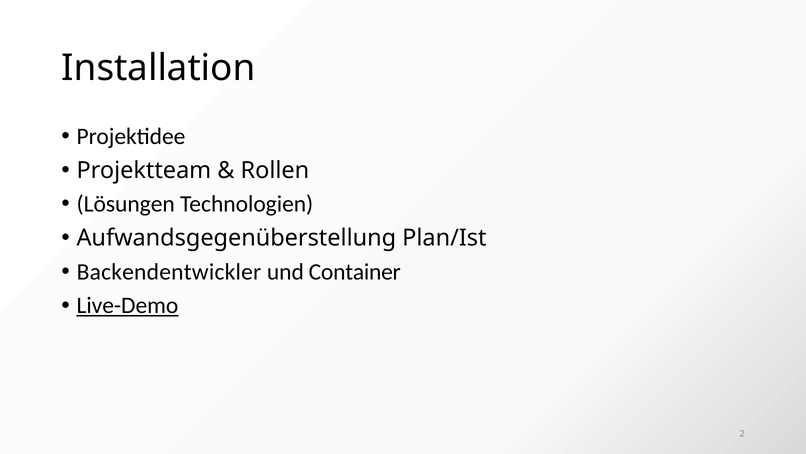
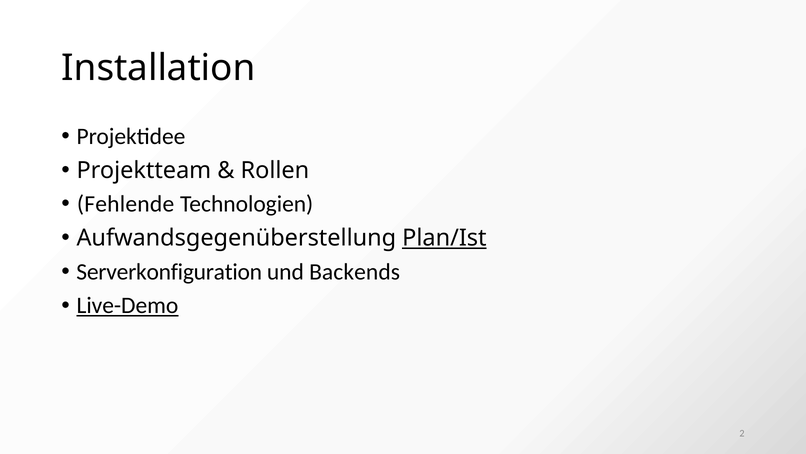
Lösungen: Lösungen -> Fehlende
Plan/Ist underline: none -> present
Backendentwickler: Backendentwickler -> Serverkonfiguration
Container: Container -> Backends
